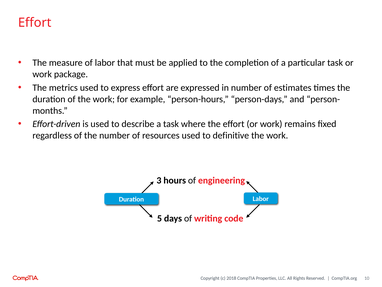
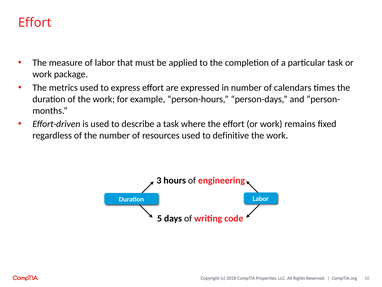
estimates: estimates -> calendars
